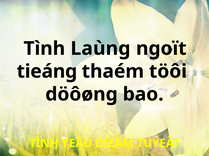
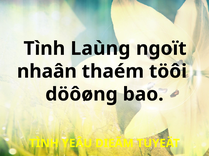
tieáng: tieáng -> nhaân
